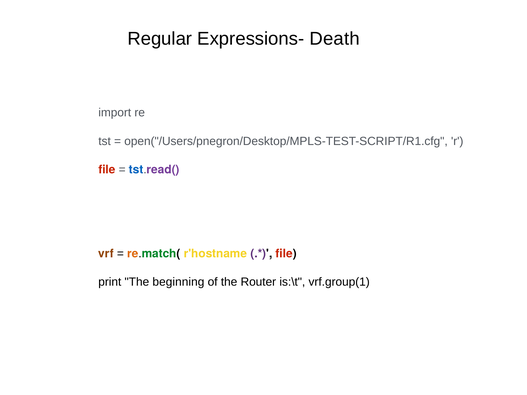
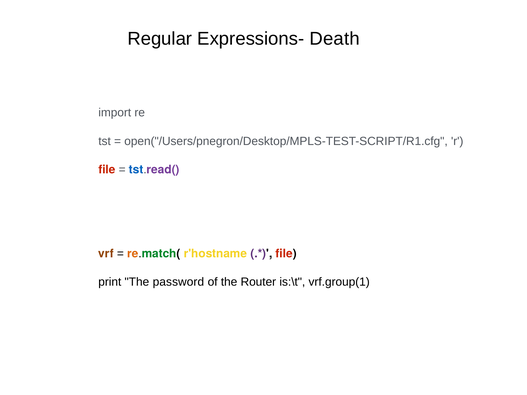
beginning: beginning -> password
